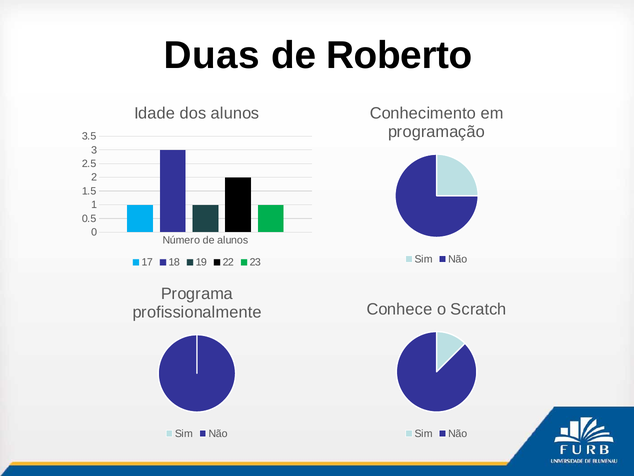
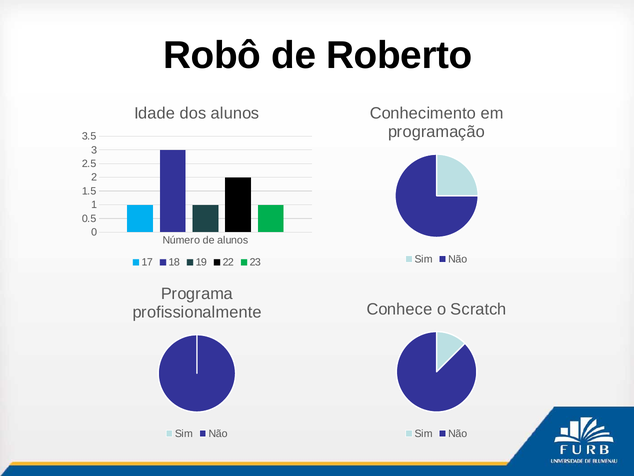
Duas: Duas -> Robô
